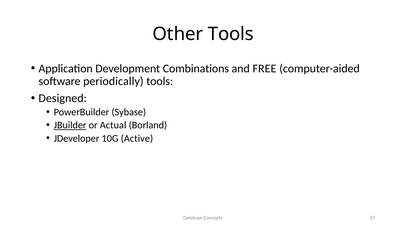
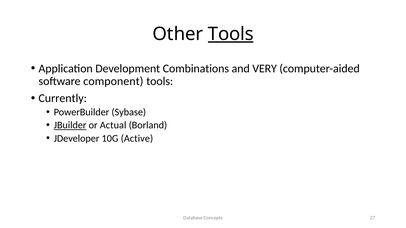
Tools at (231, 34) underline: none -> present
FREE: FREE -> VERY
periodically: periodically -> component
Designed: Designed -> Currently
